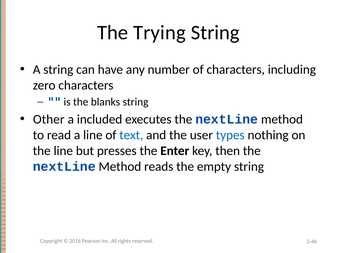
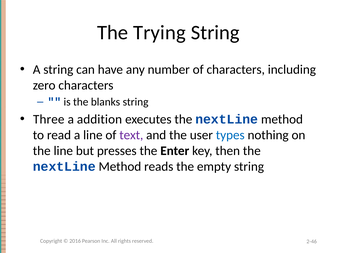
Other: Other -> Three
included: included -> addition
text colour: blue -> purple
